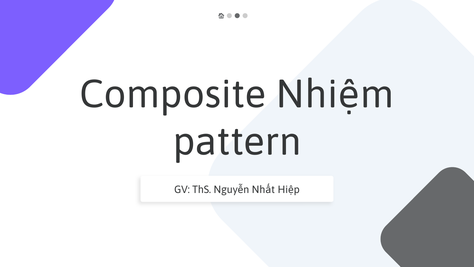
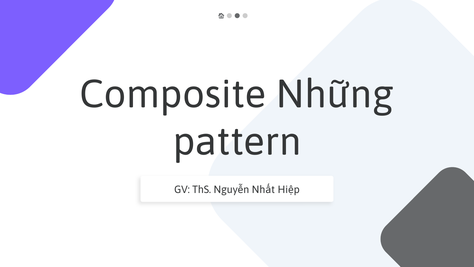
Nhiệm: Nhiệm -> Những
